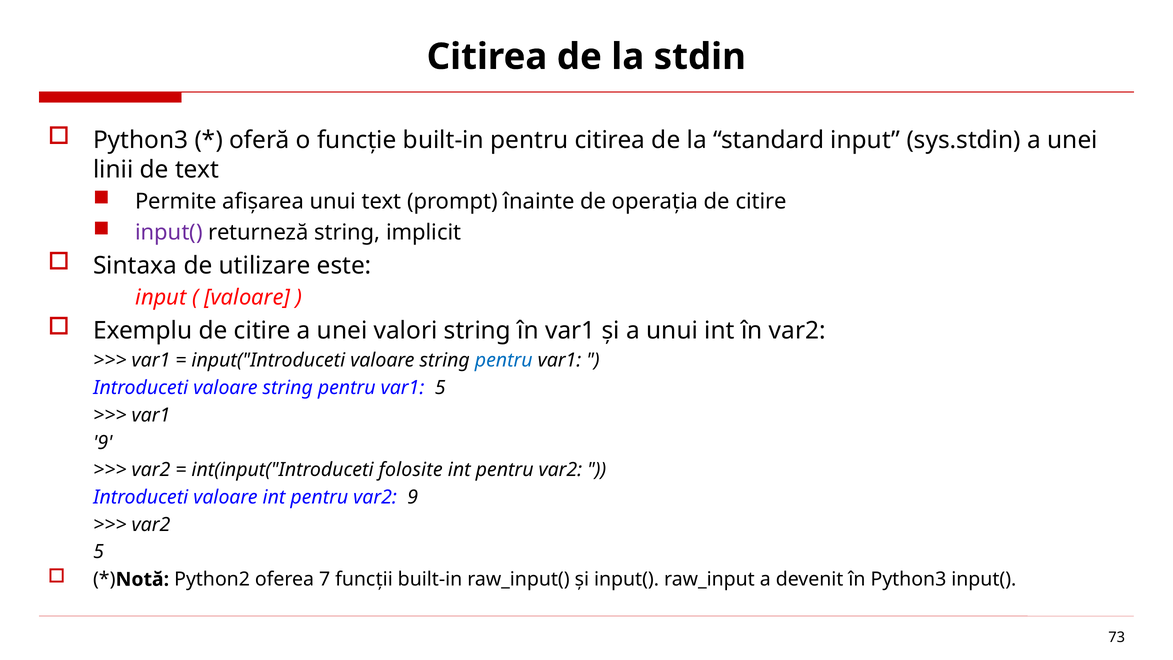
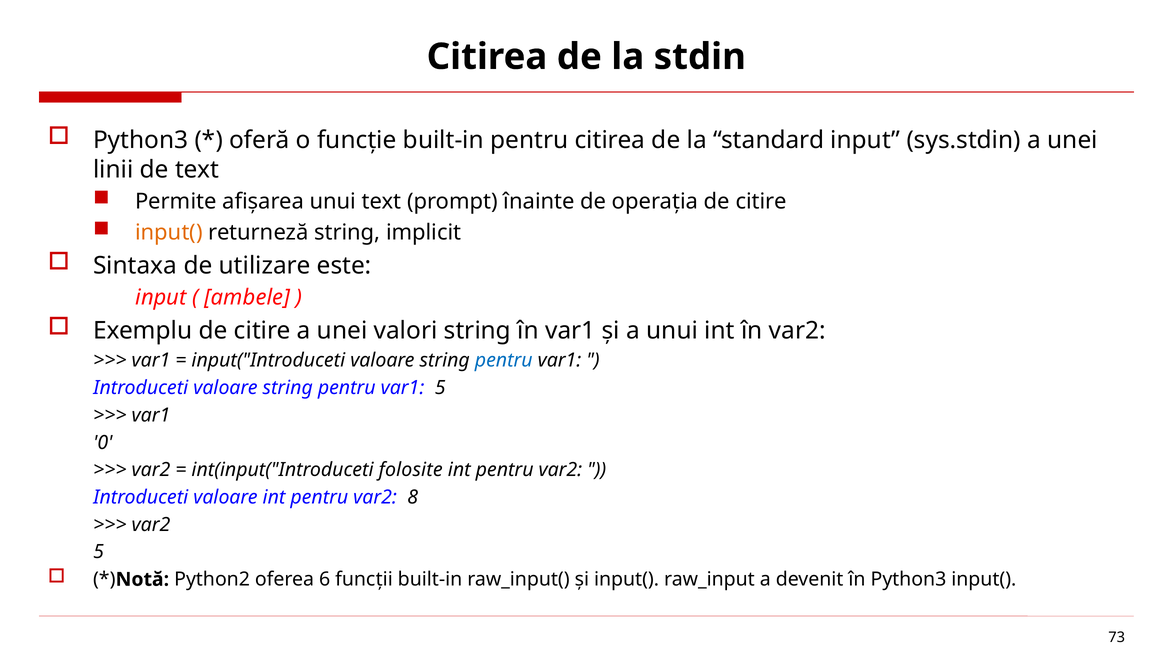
input( at (169, 232) colour: purple -> orange
valoare at (247, 297): valoare -> ambele
9 at (103, 442): 9 -> 0
var2 9: 9 -> 8
7: 7 -> 6
